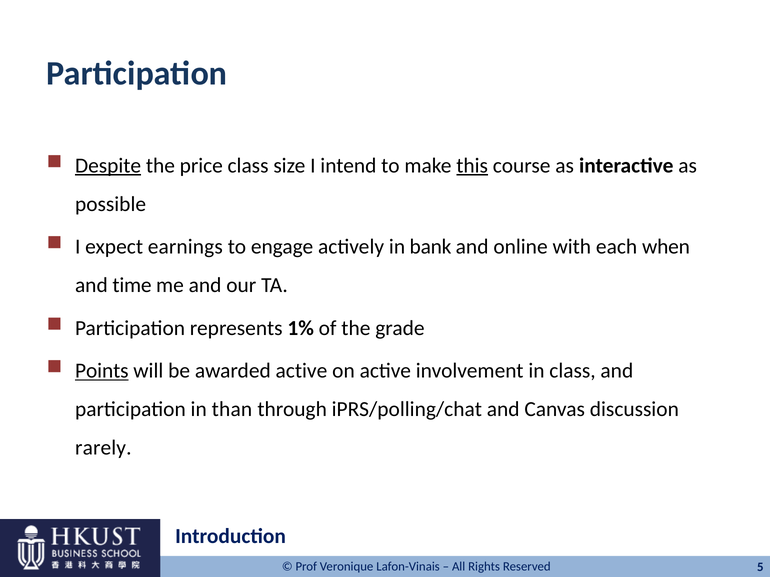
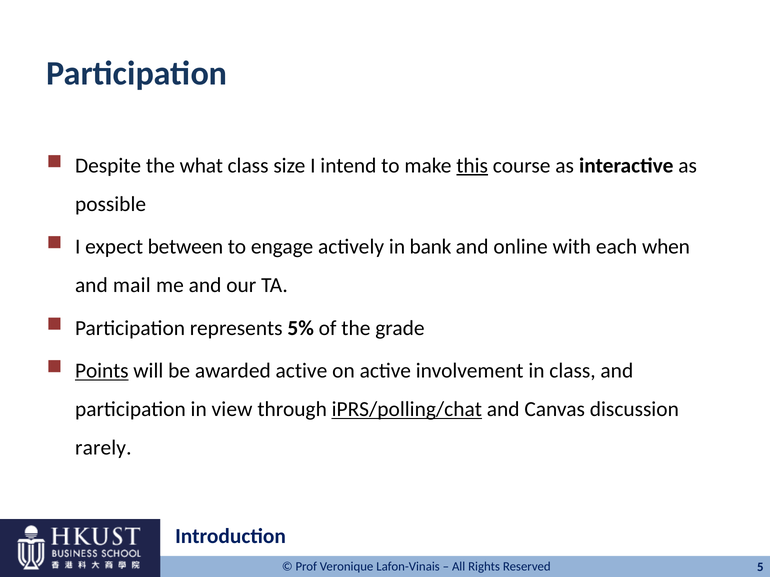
Despite underline: present -> none
price: price -> what
earnings: earnings -> between
time: time -> mail
1%: 1% -> 5%
than: than -> view
iPRS/polling/chat underline: none -> present
